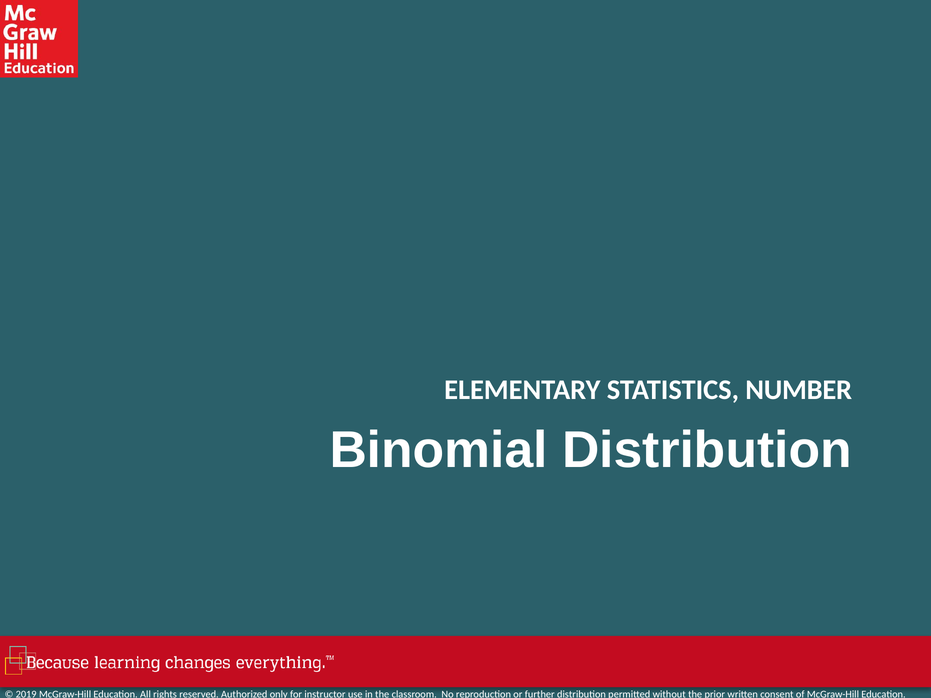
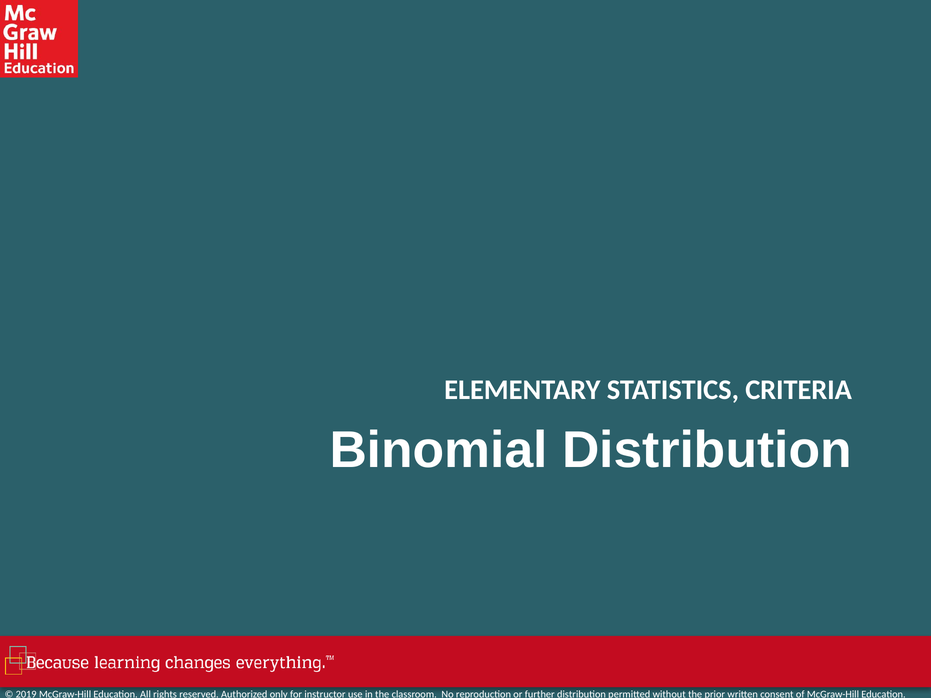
NUMBER: NUMBER -> CRITERIA
